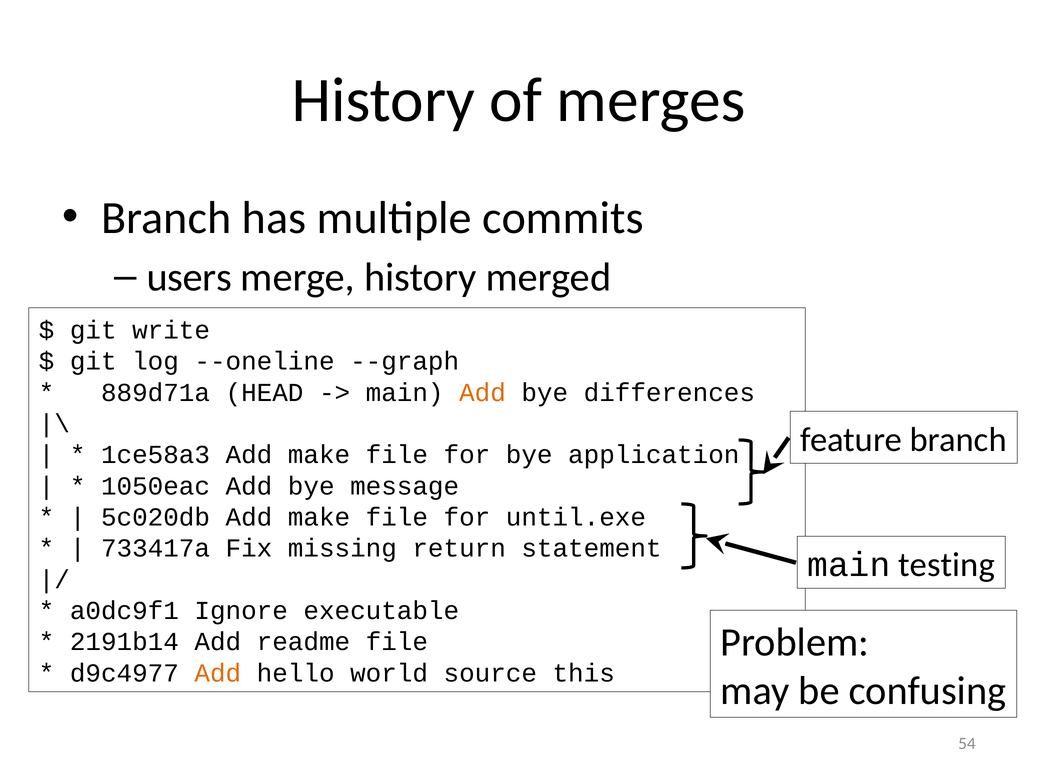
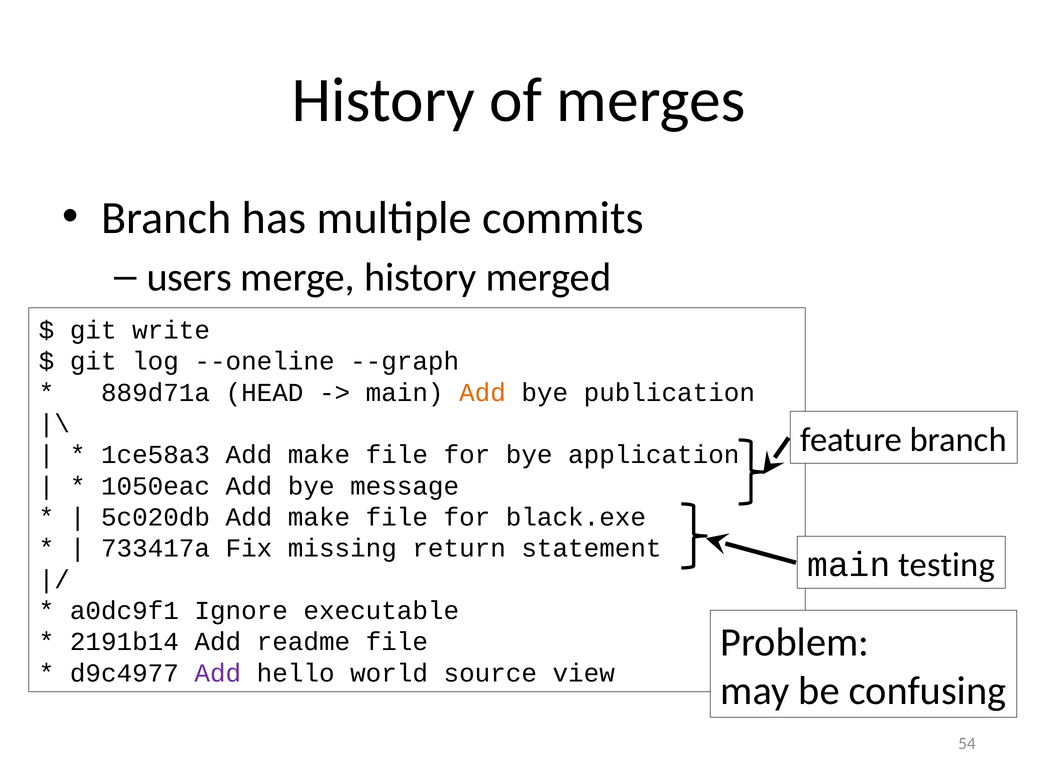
differences: differences -> publication
until.exe: until.exe -> black.exe
Add at (218, 673) colour: orange -> purple
this: this -> view
